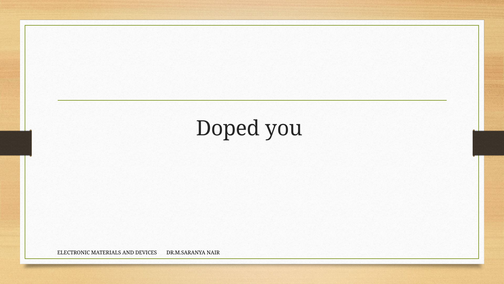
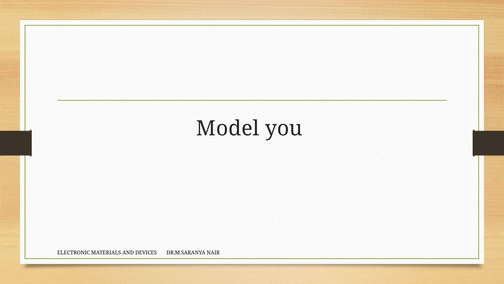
Doped: Doped -> Model
